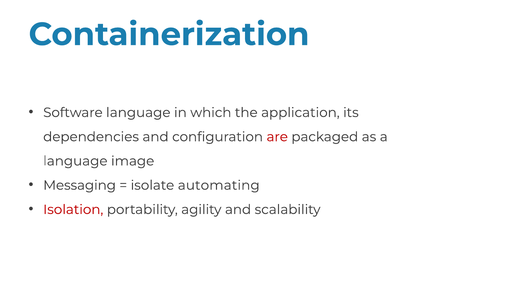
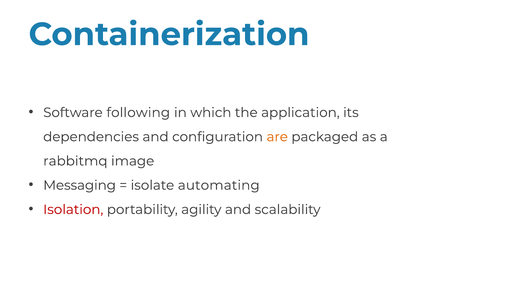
Software language: language -> following
are colour: red -> orange
language at (75, 161): language -> rabbitmq
